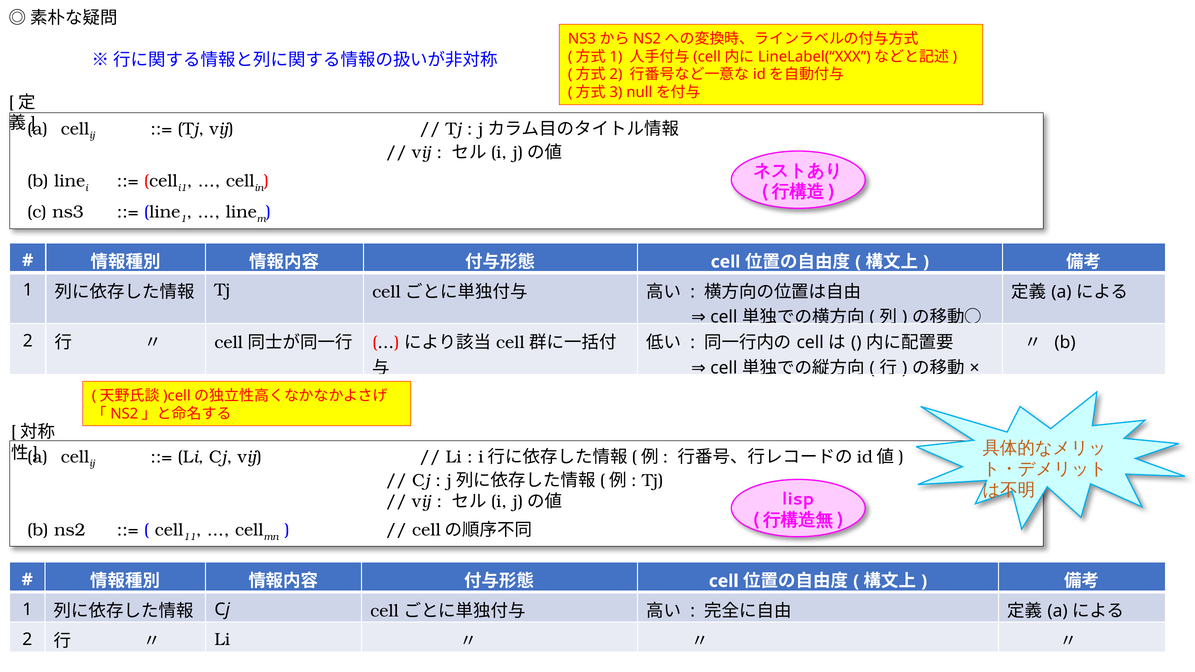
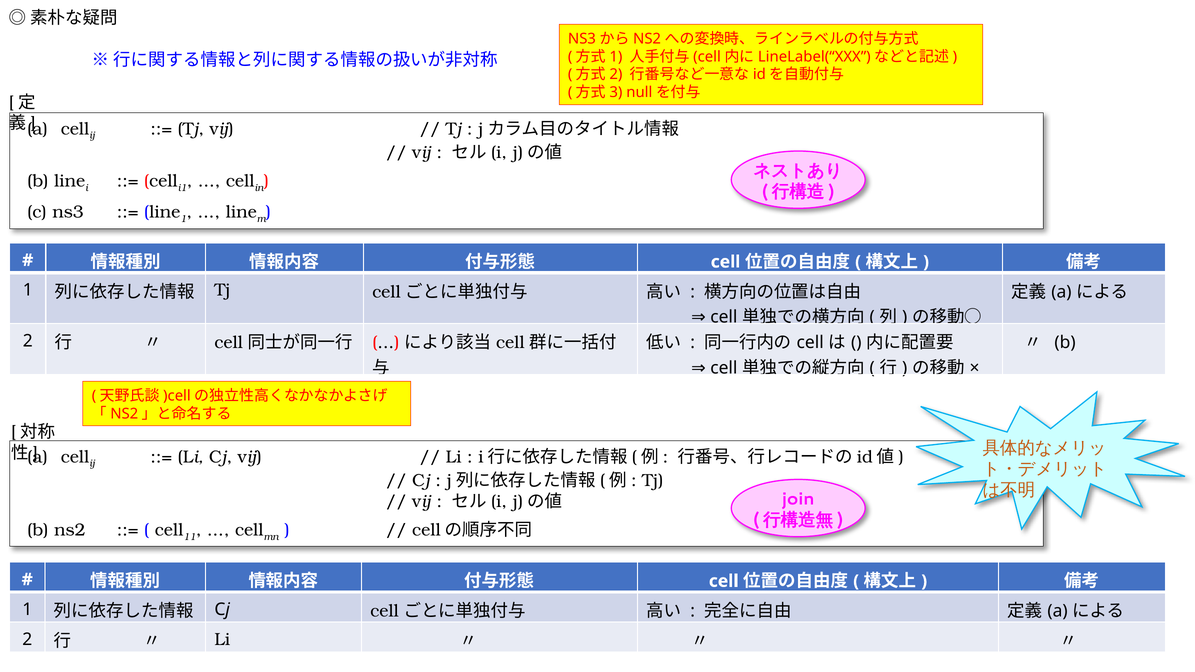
lisp: lisp -> join
